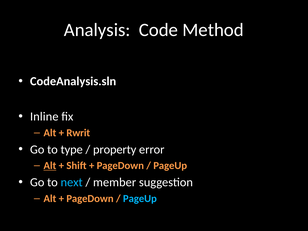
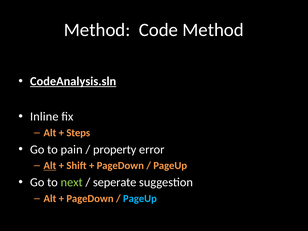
Analysis at (97, 30): Analysis -> Method
CodeAnalysis.sln underline: none -> present
Rwrit: Rwrit -> Steps
type: type -> pain
next colour: light blue -> light green
member: member -> seperate
